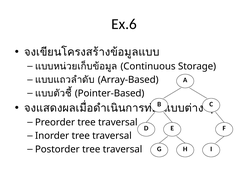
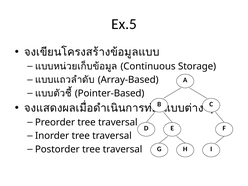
Ex.6: Ex.6 -> Ex.5
